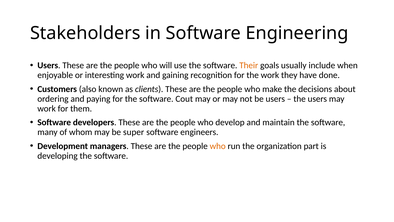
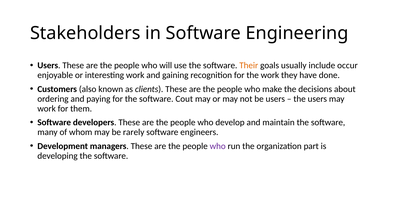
when: when -> occur
super: super -> rarely
who at (218, 146) colour: orange -> purple
